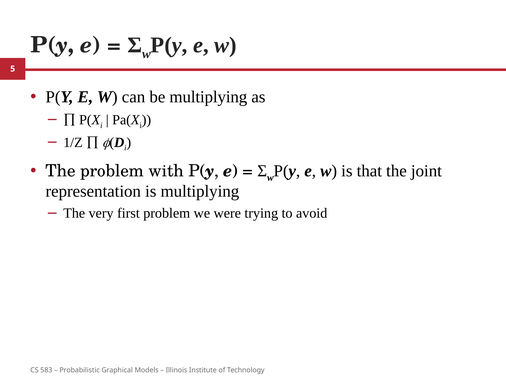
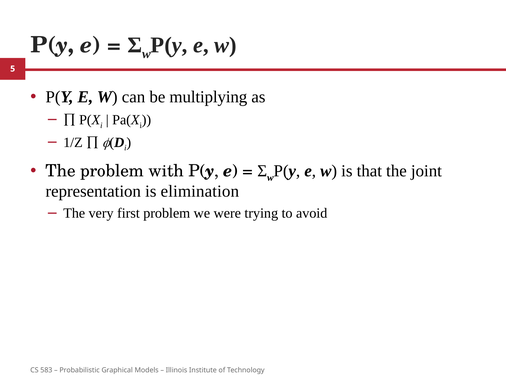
is multiplying: multiplying -> elimination
